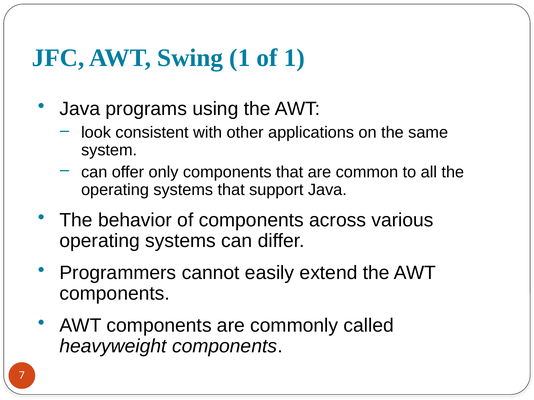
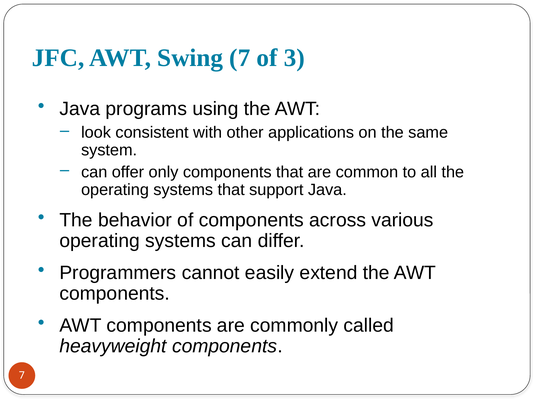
Swing 1: 1 -> 7
of 1: 1 -> 3
